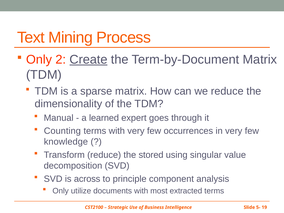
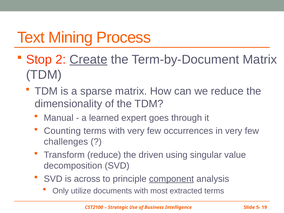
Only at (39, 60): Only -> Stop
knowledge: knowledge -> challenges
stored: stored -> driven
component underline: none -> present
